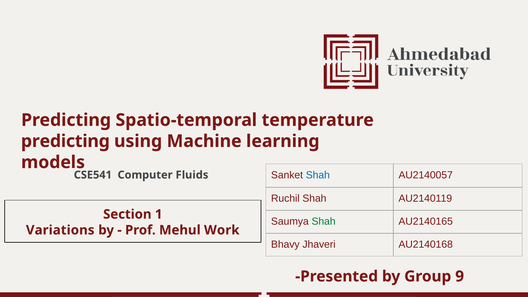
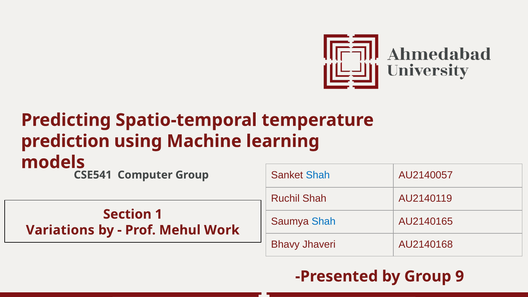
predicting at (65, 141): predicting -> prediction
Computer Fluids: Fluids -> Group
Shah at (324, 222) colour: green -> blue
